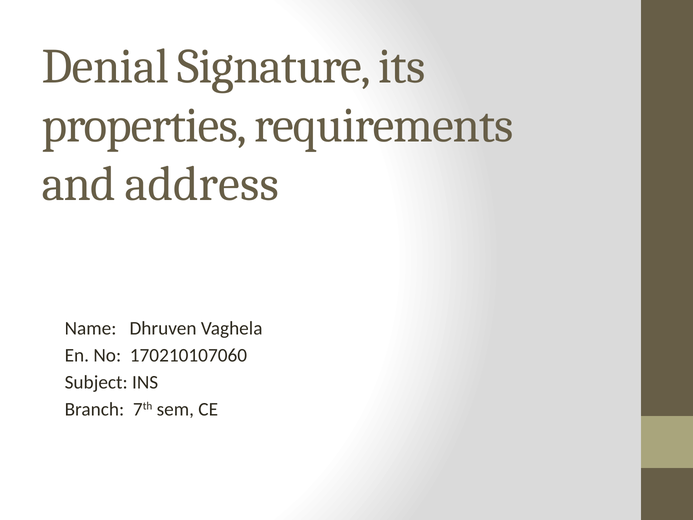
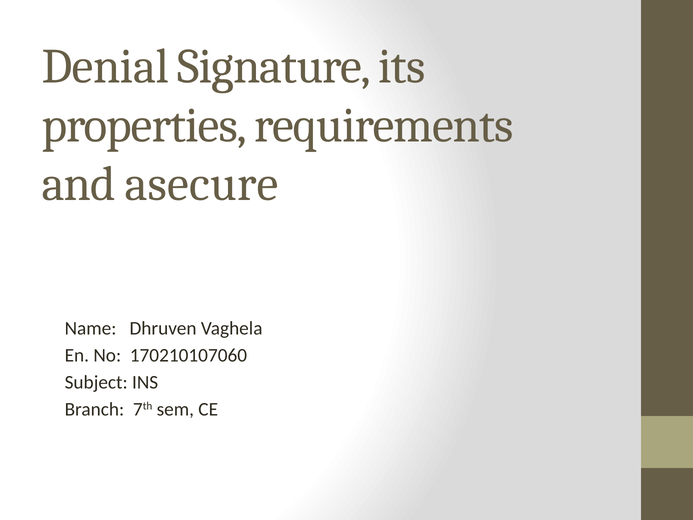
address: address -> asecure
